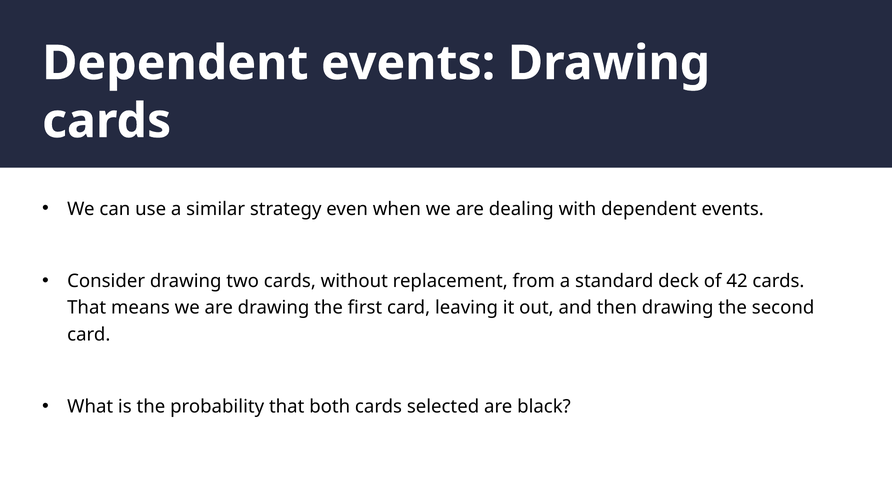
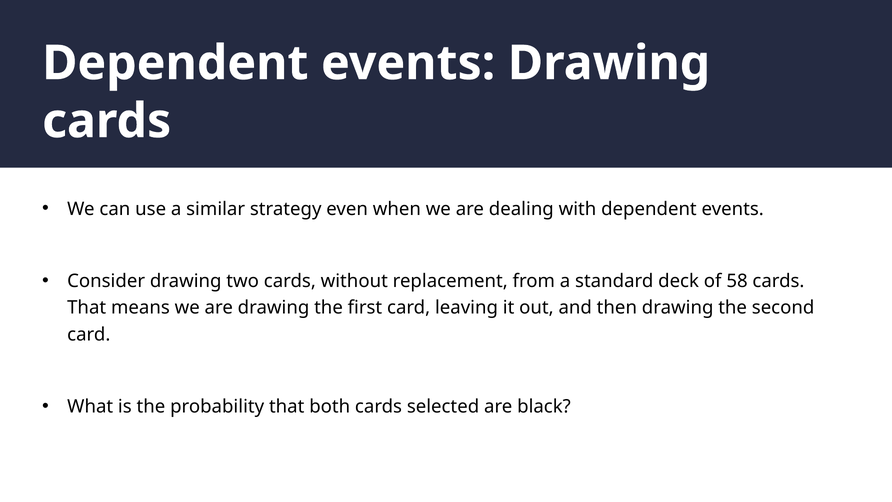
42: 42 -> 58
